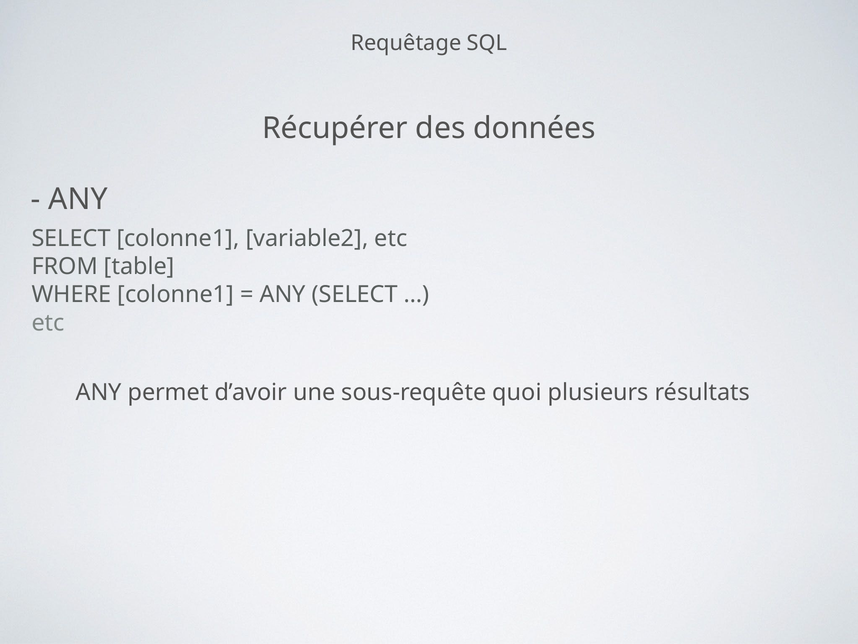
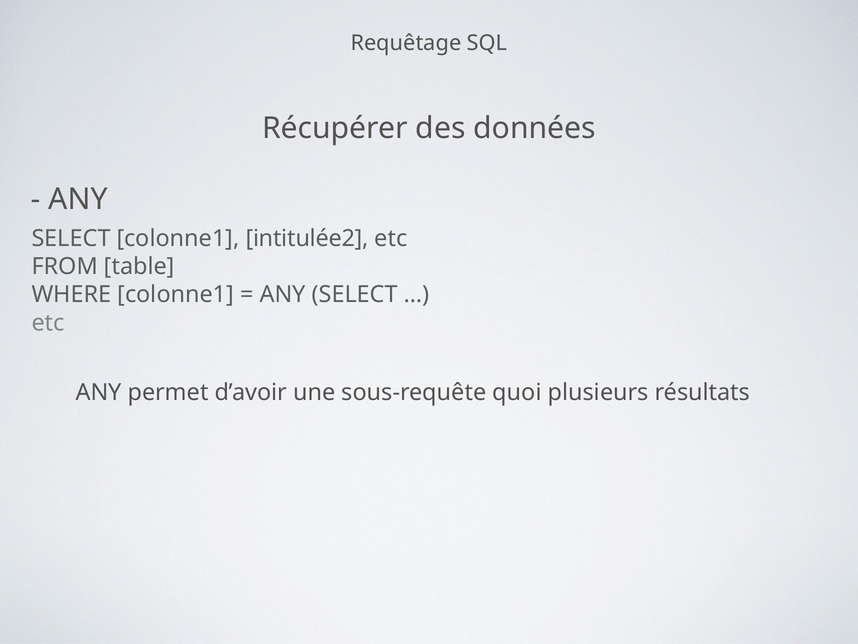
variable2: variable2 -> intitulée2
